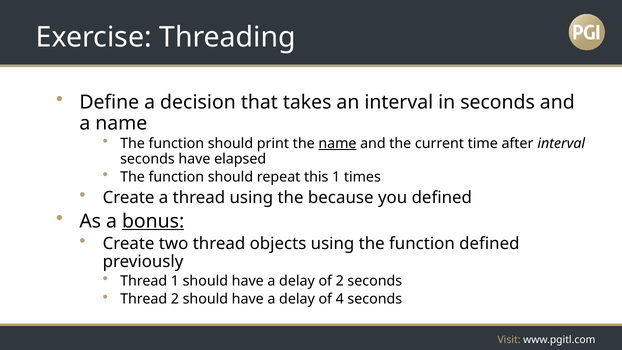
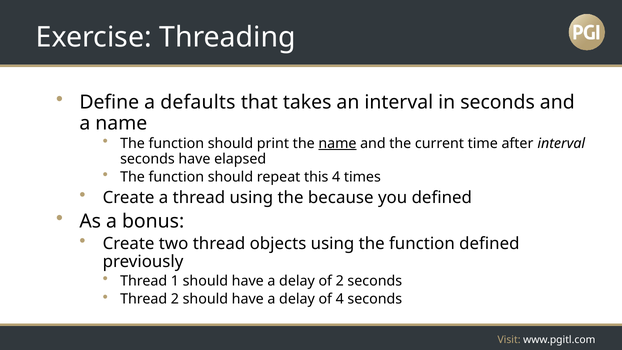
decision: decision -> defaults
this 1: 1 -> 4
bonus underline: present -> none
